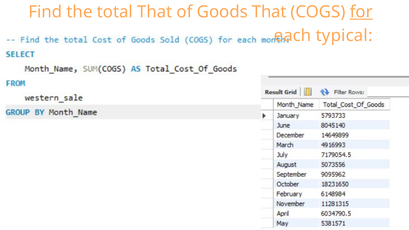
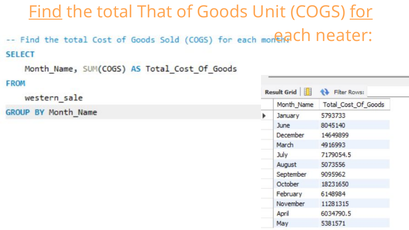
Find underline: none -> present
Goods That: That -> Unit
typical: typical -> neater
